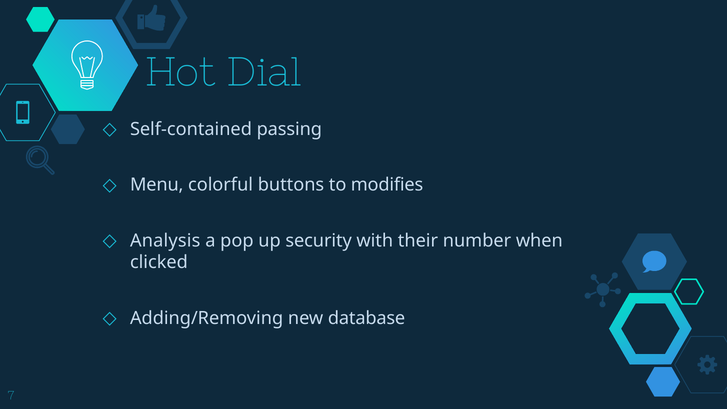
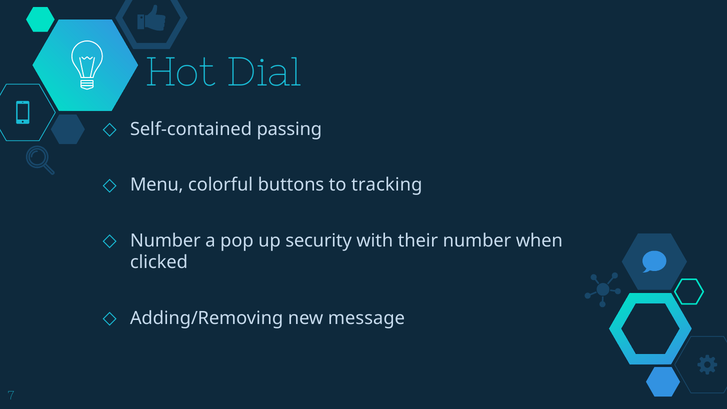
modifies: modifies -> tracking
Analysis at (165, 241): Analysis -> Number
database: database -> message
